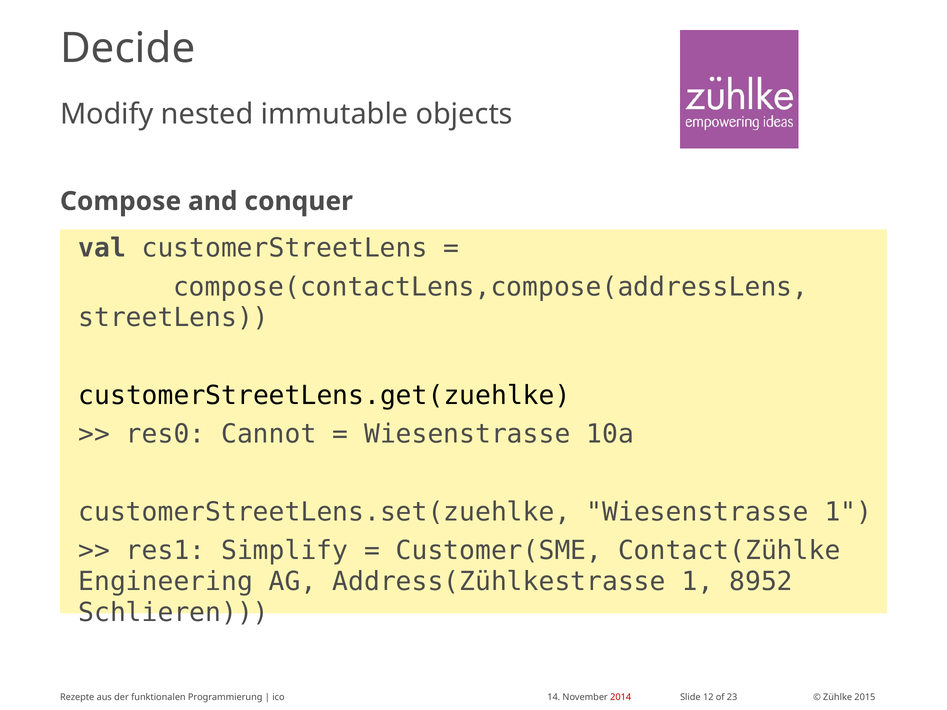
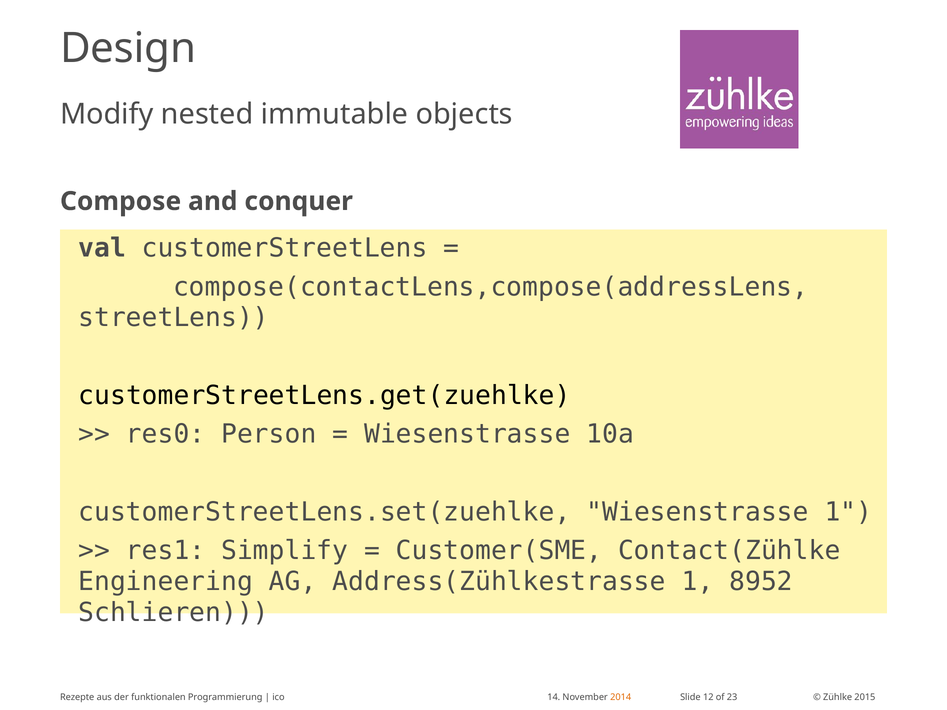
Decide: Decide -> Design
Cannot: Cannot -> Person
2014 colour: red -> orange
